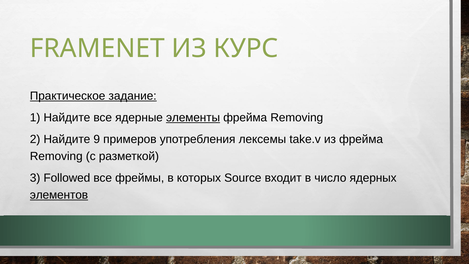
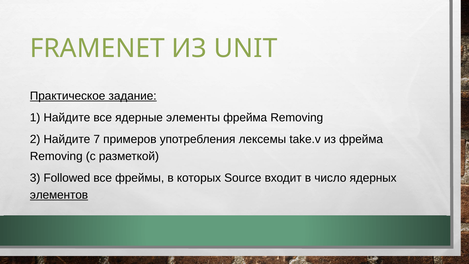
КУРС: КУРС -> UNIT
элементы underline: present -> none
9: 9 -> 7
